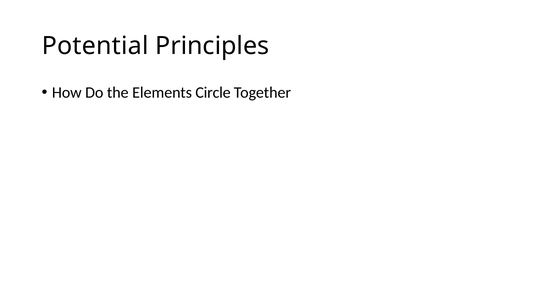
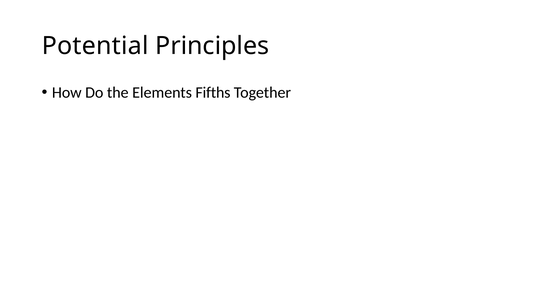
Circle: Circle -> Fifths
